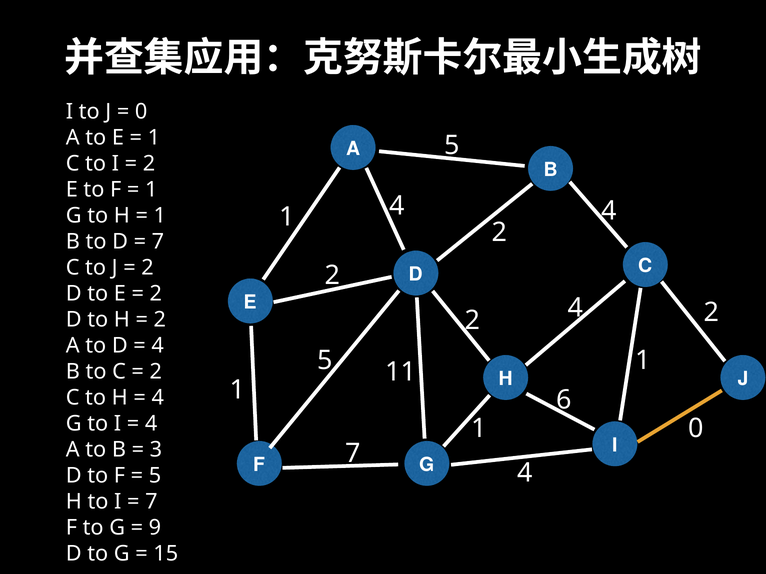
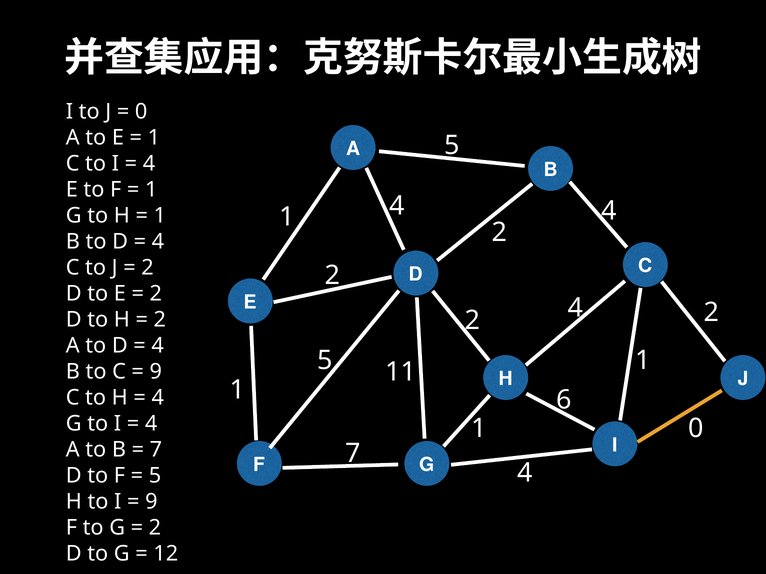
2 at (149, 164): 2 -> 4
7 at (158, 242): 7 -> 4
2 at (156, 372): 2 -> 9
3 at (156, 450): 3 -> 7
7 at (151, 502): 7 -> 9
9 at (155, 528): 9 -> 2
15: 15 -> 12
